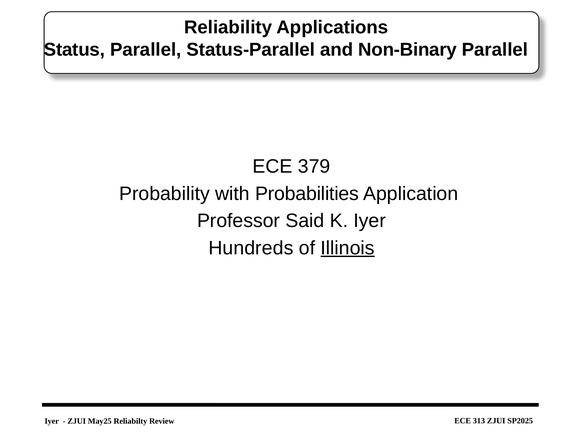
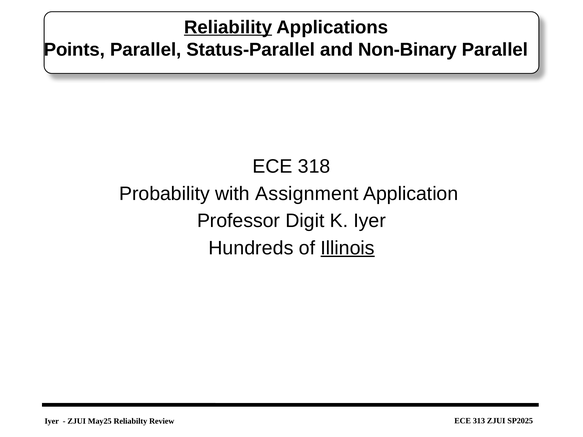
Reliability underline: none -> present
Status: Status -> Points
379: 379 -> 318
Probabilities: Probabilities -> Assignment
Said: Said -> Digit
